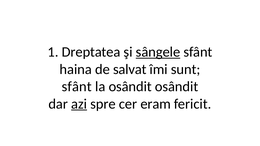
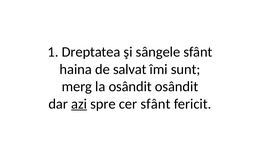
sângele underline: present -> none
sfânt at (77, 87): sfânt -> merg
cer eram: eram -> sfânt
